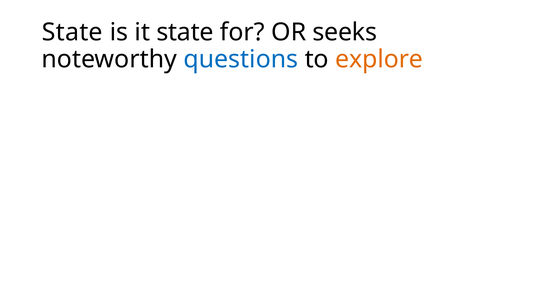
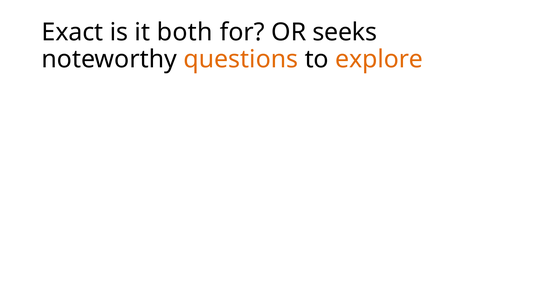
State at (72, 32): State -> Exact
it state: state -> both
questions colour: blue -> orange
